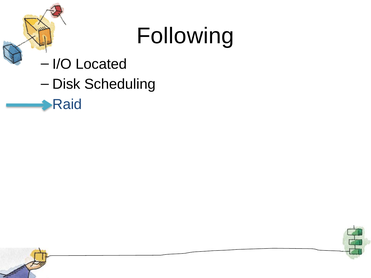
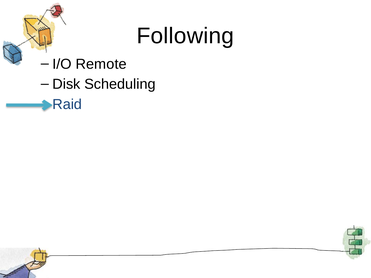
Located: Located -> Remote
